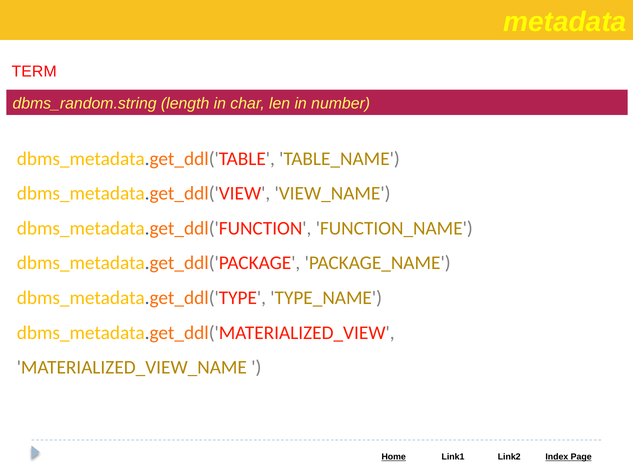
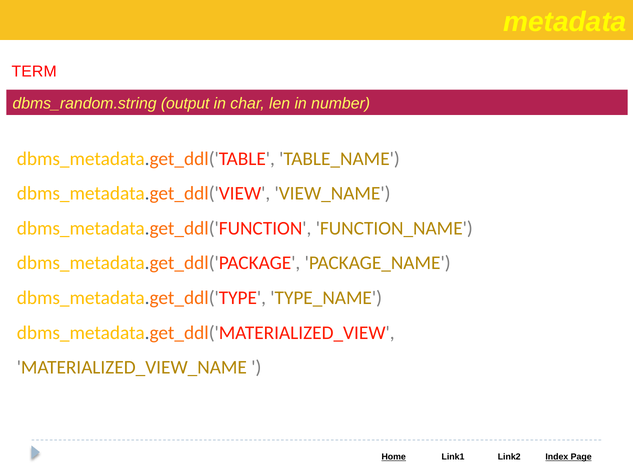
length: length -> output
